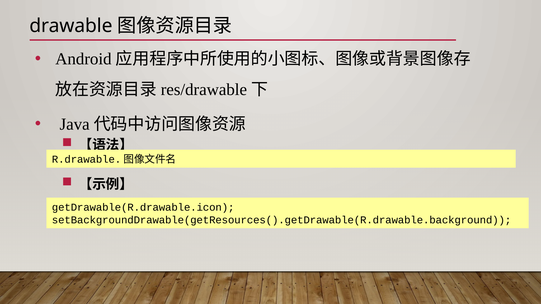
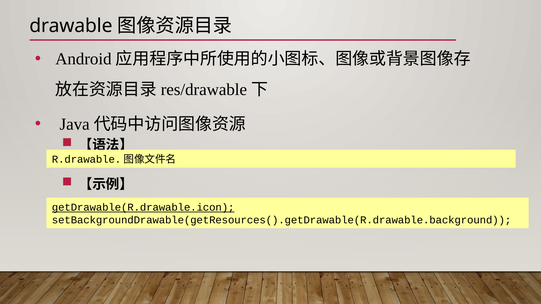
getDrawable(R.drawable.icon underline: none -> present
